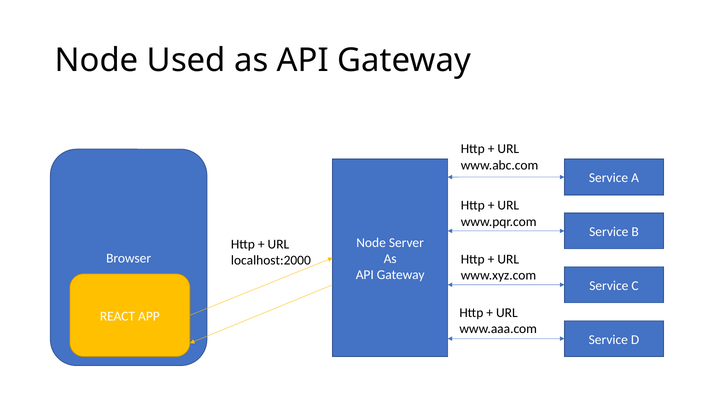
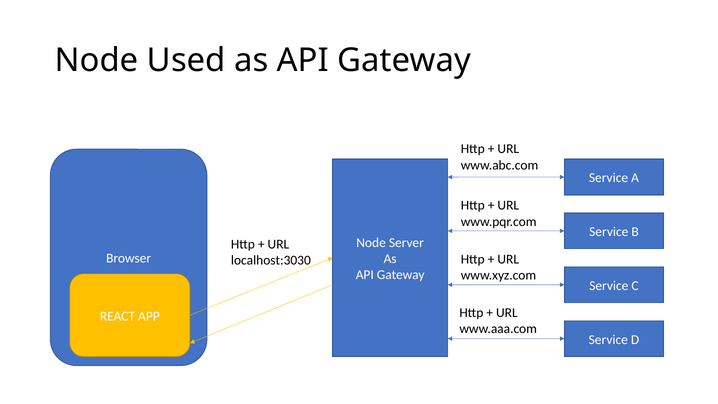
localhost:2000: localhost:2000 -> localhost:3030
